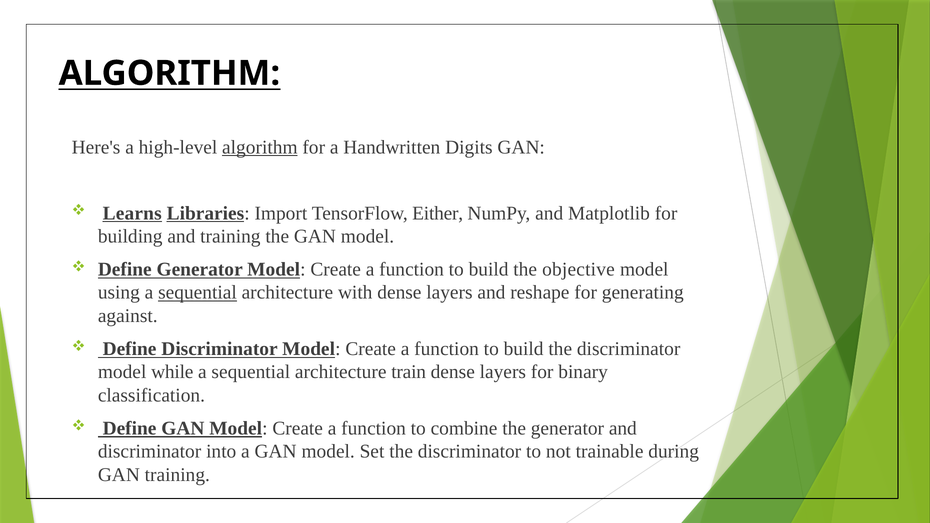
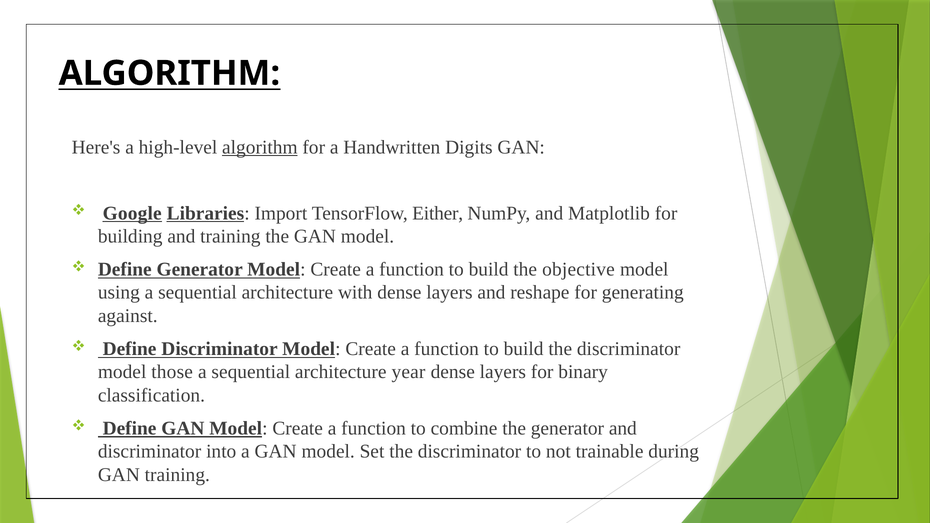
Learns: Learns -> Google
sequential at (197, 293) underline: present -> none
while: while -> those
train: train -> year
